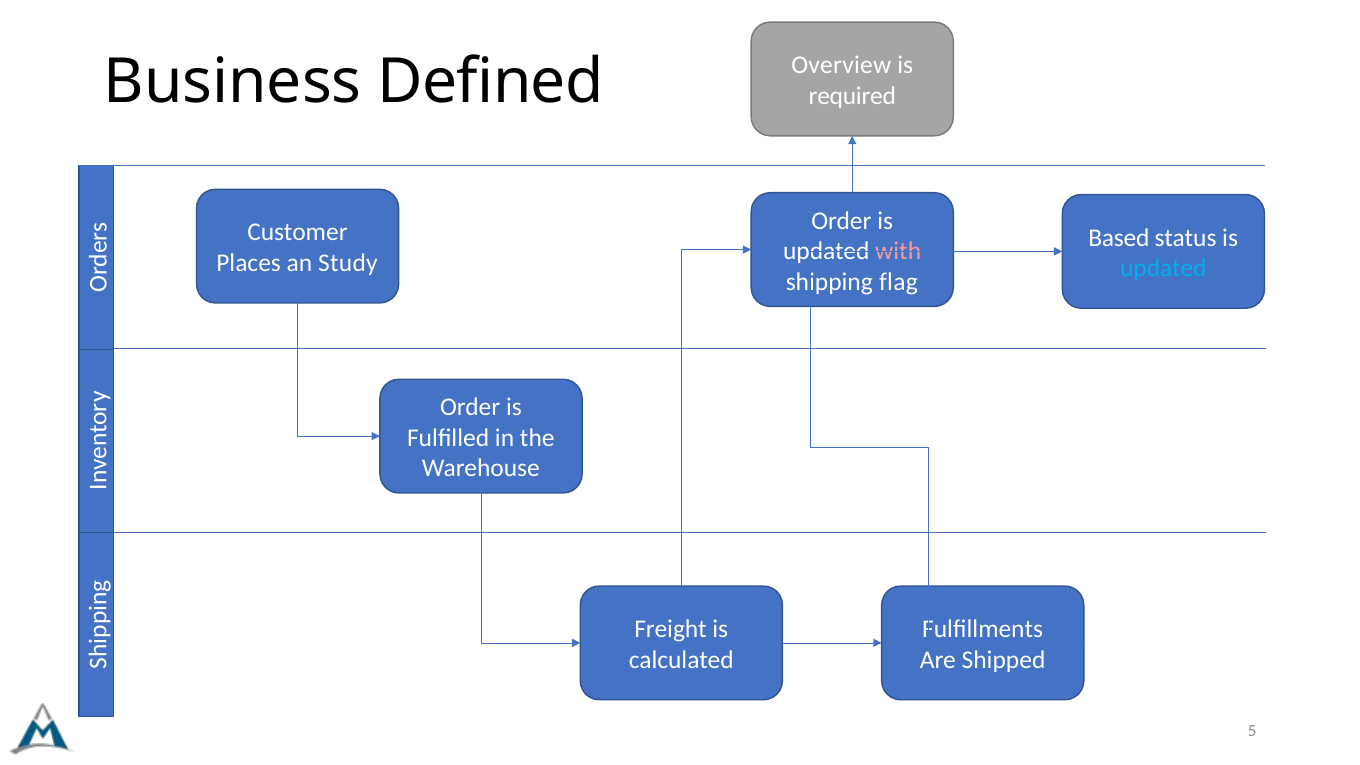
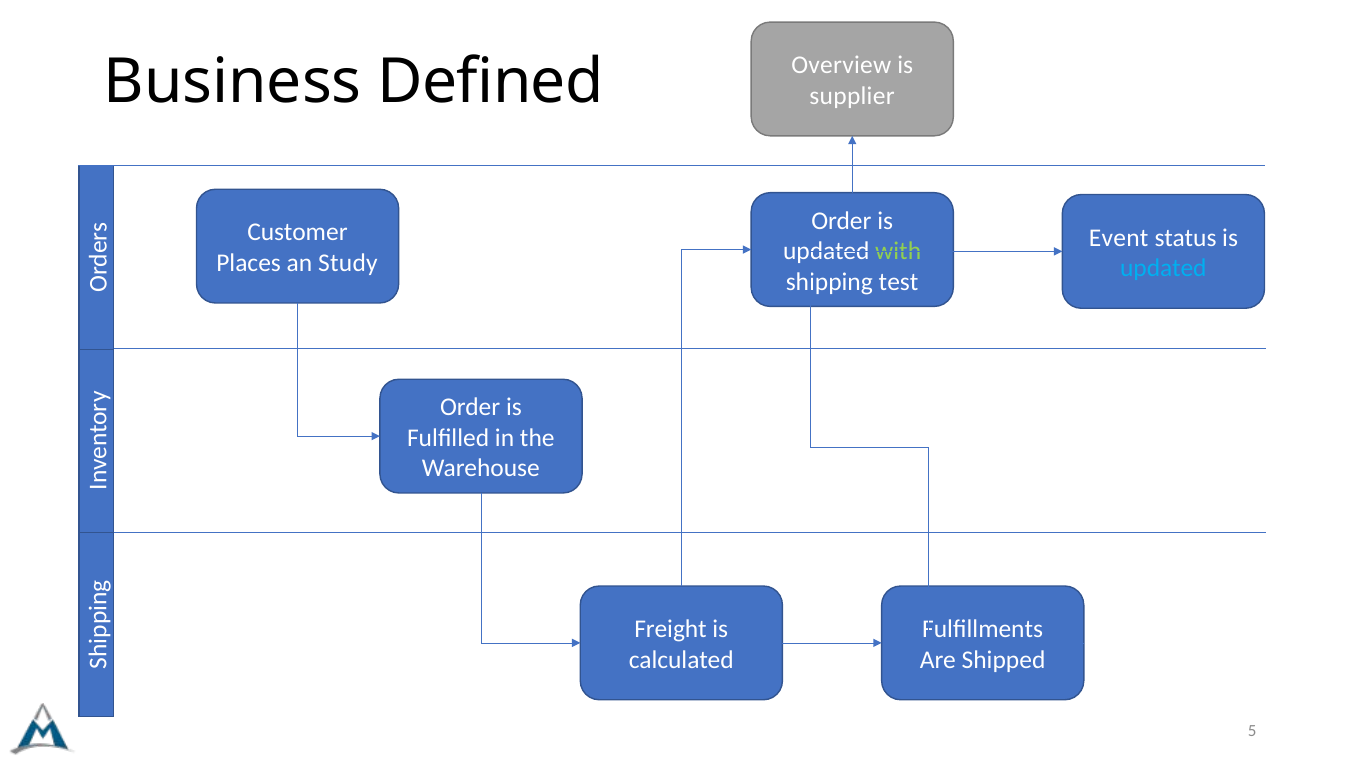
required: required -> supplier
Based: Based -> Event
with colour: pink -> light green
flag: flag -> test
